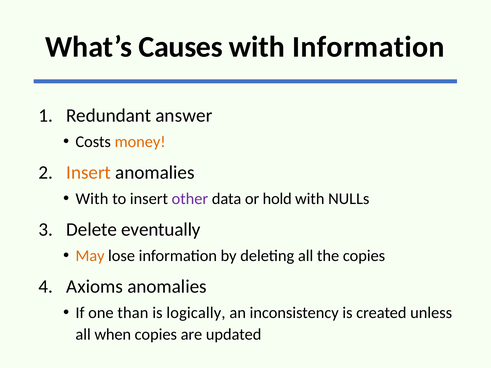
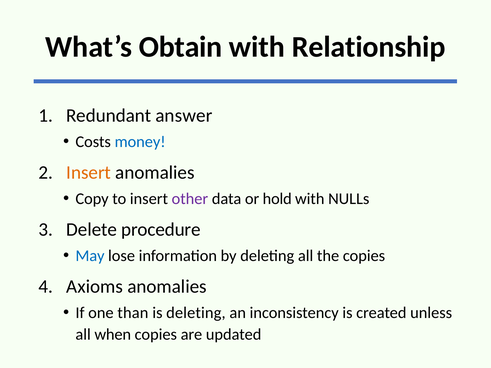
Causes: Causes -> Obtain
with Information: Information -> Relationship
money colour: orange -> blue
With at (92, 199): With -> Copy
eventually: eventually -> procedure
May colour: orange -> blue
is logically: logically -> deleting
